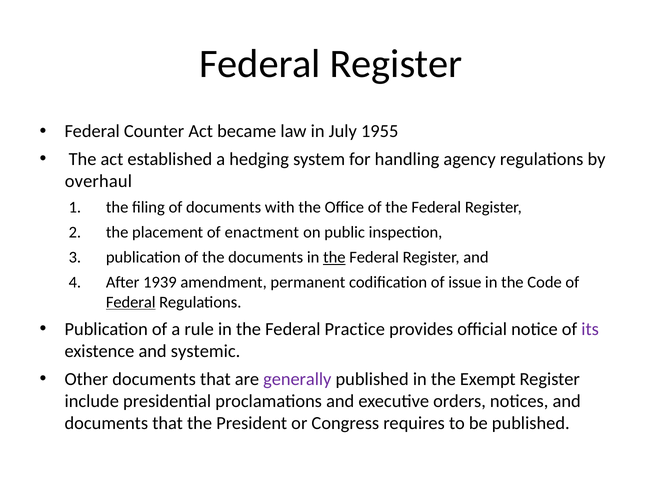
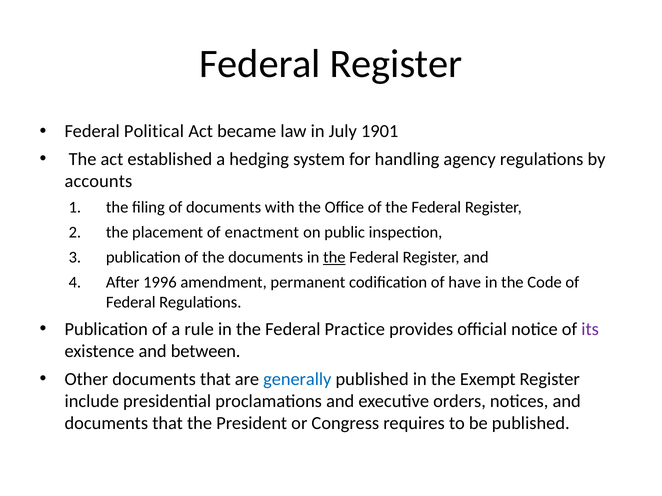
Counter: Counter -> Political
1955: 1955 -> 1901
overhaul: overhaul -> accounts
1939: 1939 -> 1996
issue: issue -> have
Federal at (131, 302) underline: present -> none
systemic: systemic -> between
generally colour: purple -> blue
